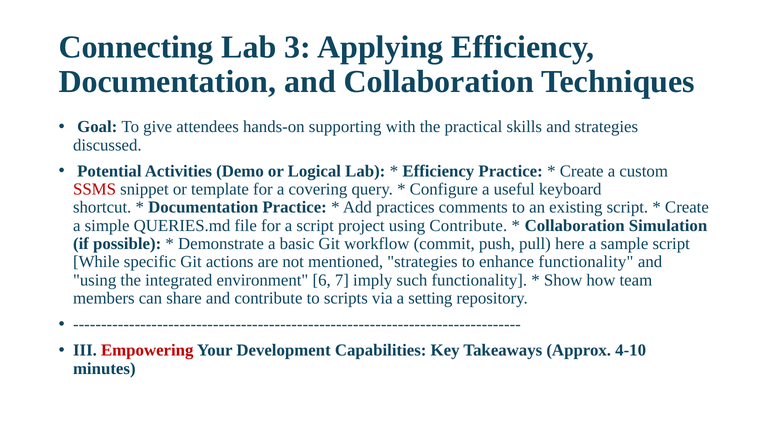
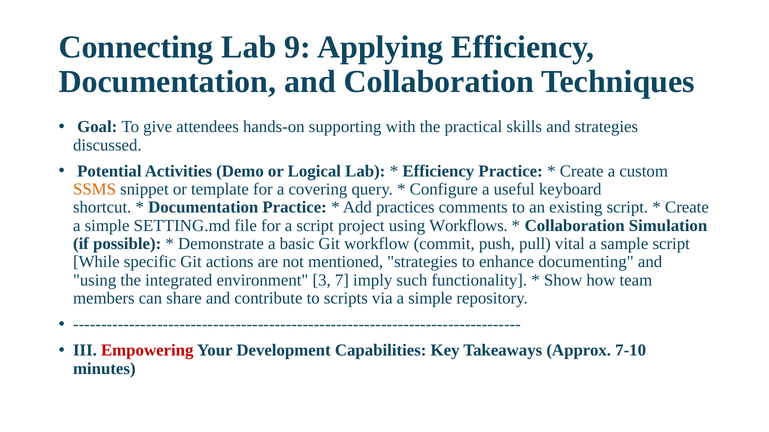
3: 3 -> 9
SSMS colour: red -> orange
QUERIES.md: QUERIES.md -> SETTING.md
using Contribute: Contribute -> Workflows
here: here -> vital
enhance functionality: functionality -> documenting
6: 6 -> 3
via a setting: setting -> simple
4-10: 4-10 -> 7-10
